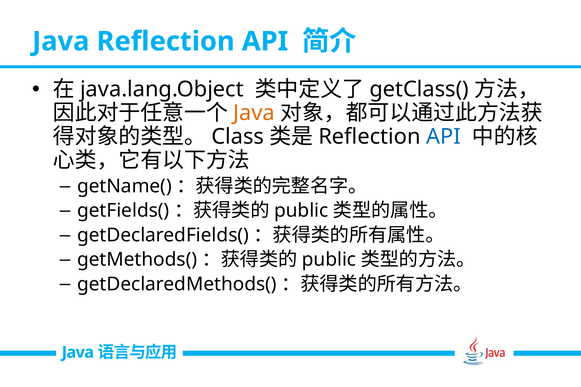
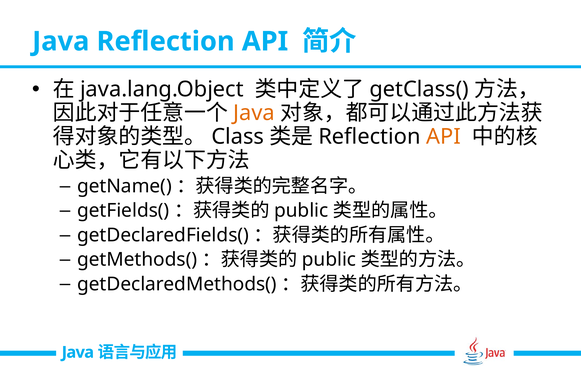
API at (443, 137) colour: blue -> orange
